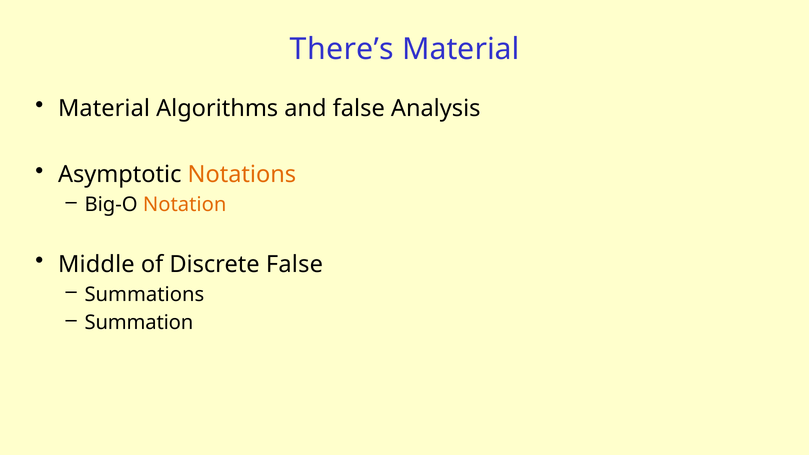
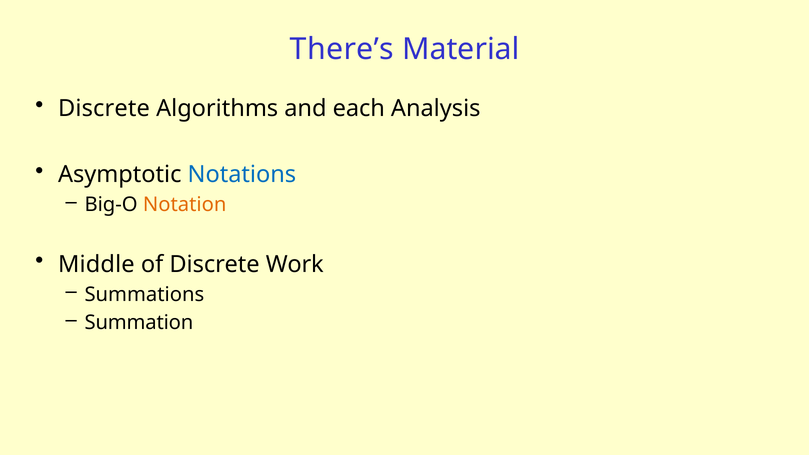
Material at (104, 109): Material -> Discrete
and false: false -> each
Notations colour: orange -> blue
Discrete False: False -> Work
